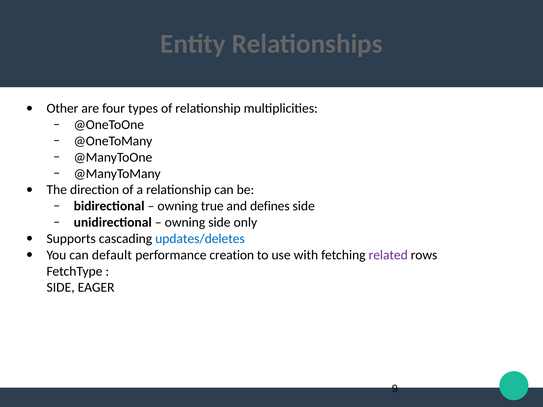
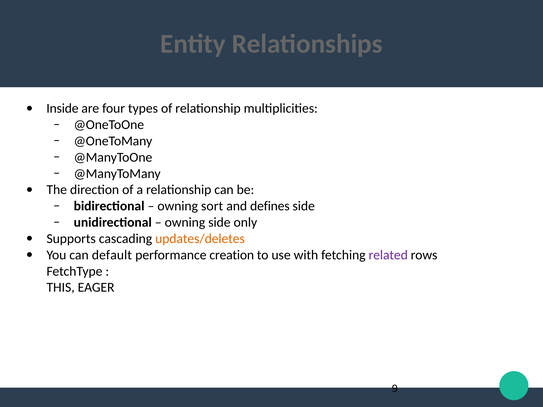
Other: Other -> Inside
true: true -> sort
updates/deletes colour: blue -> orange
SIDE at (61, 288): SIDE -> THIS
